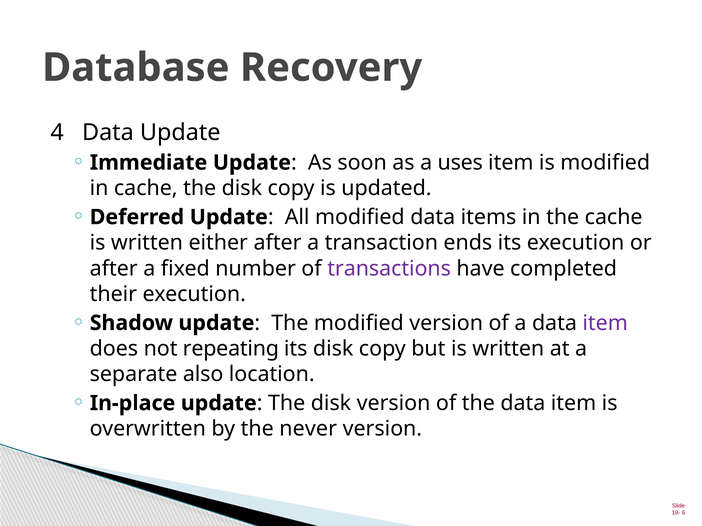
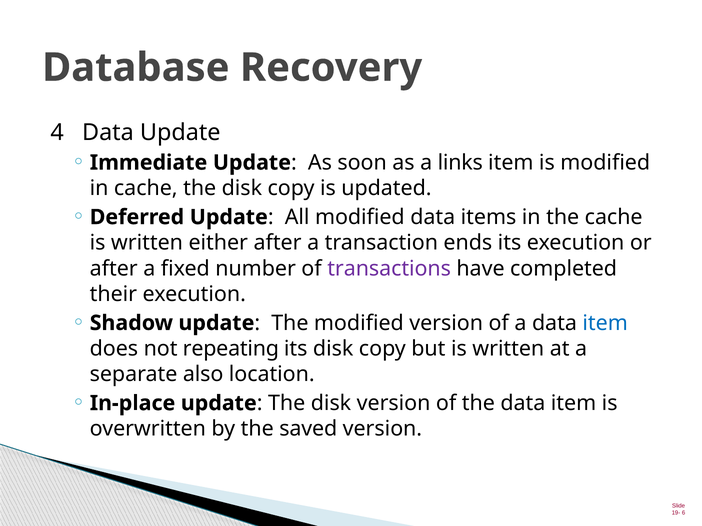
uses: uses -> links
item at (605, 323) colour: purple -> blue
never: never -> saved
